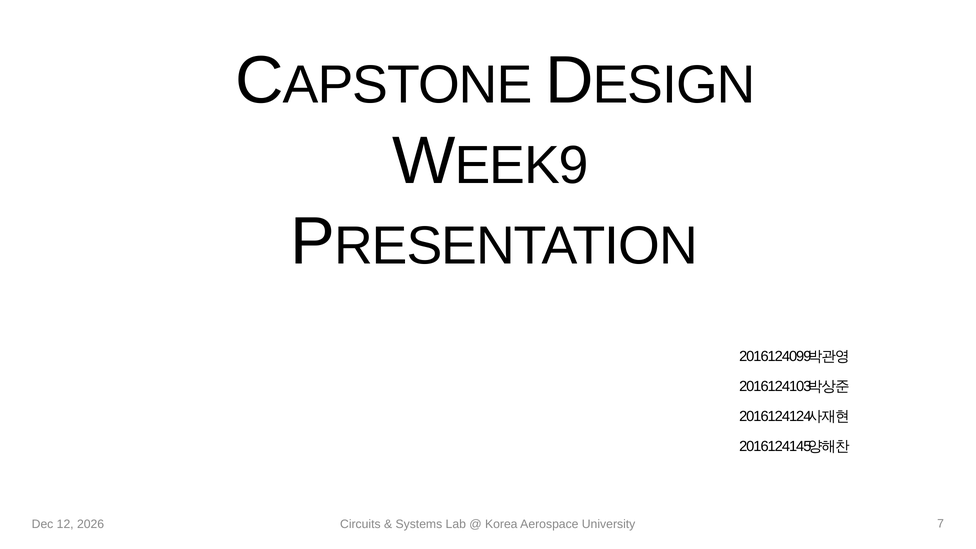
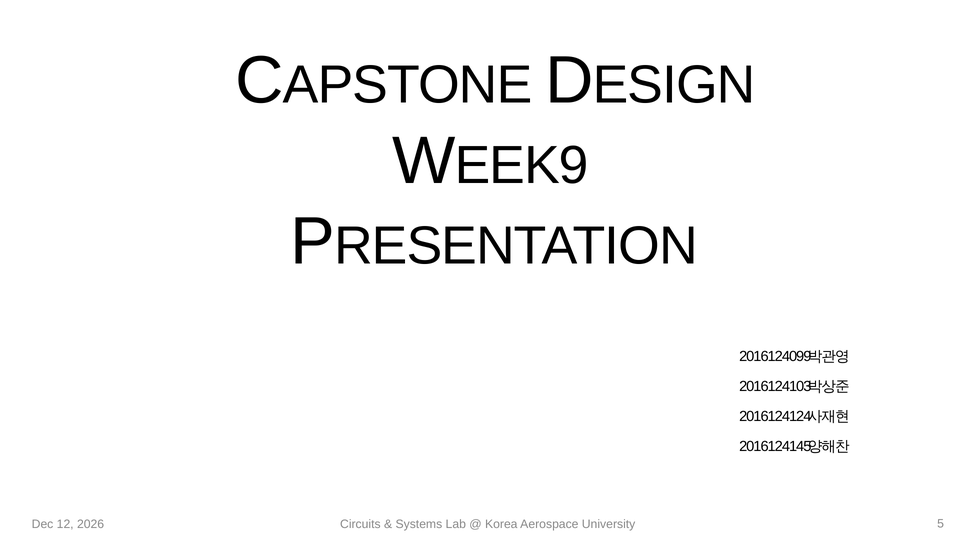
7: 7 -> 5
